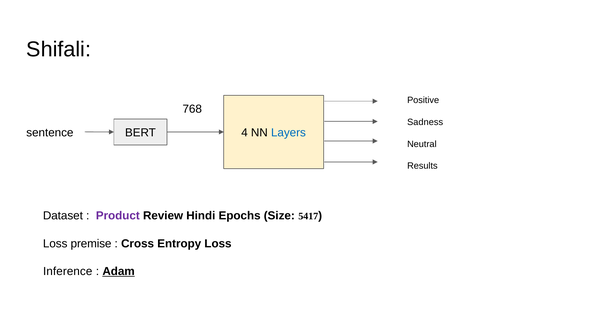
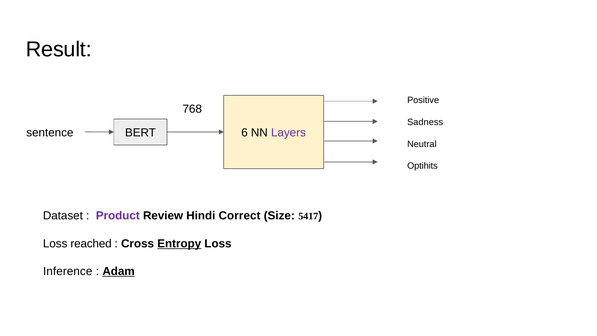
Shifali: Shifali -> Result
4: 4 -> 6
Layers colour: blue -> purple
Results: Results -> Optihits
Epochs: Epochs -> Correct
premise: premise -> reached
Entropy underline: none -> present
